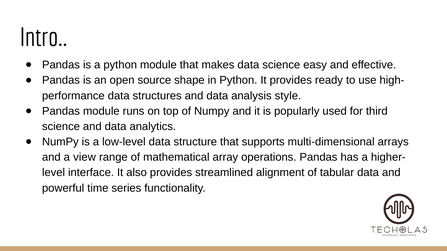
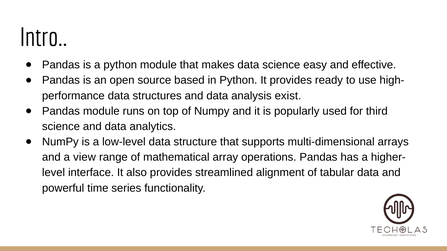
shape: shape -> based
style: style -> exist
